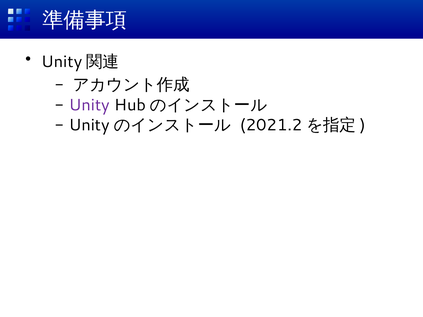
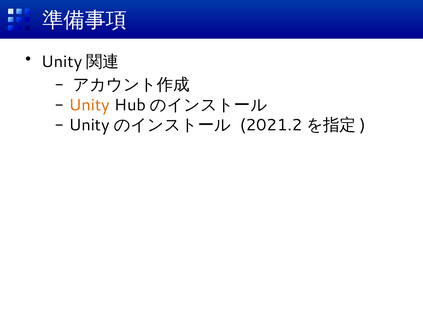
Unity colour: purple -> orange
